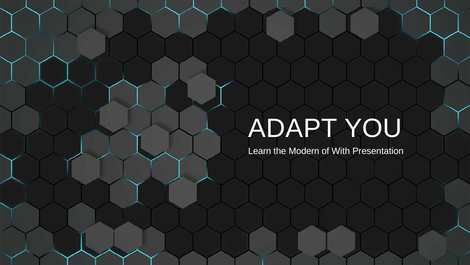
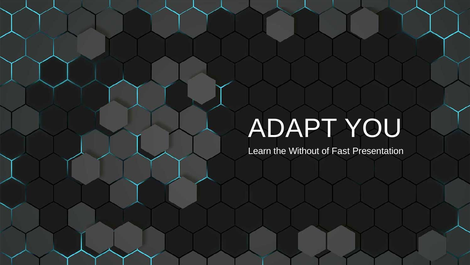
Modern: Modern -> Without
With: With -> Fast
